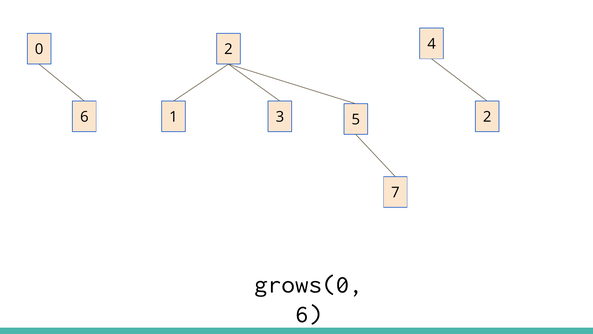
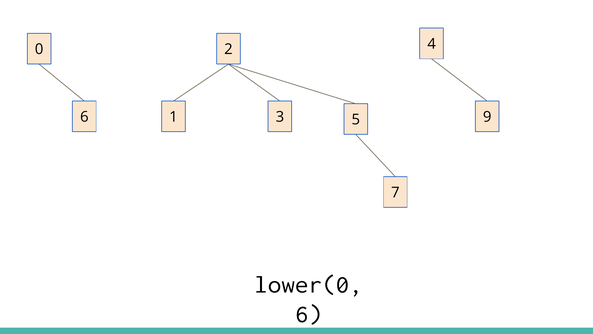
6 2: 2 -> 9
grows(0: grows(0 -> lower(0
